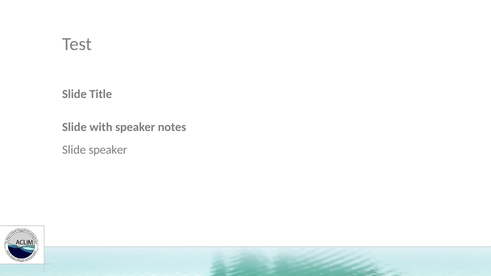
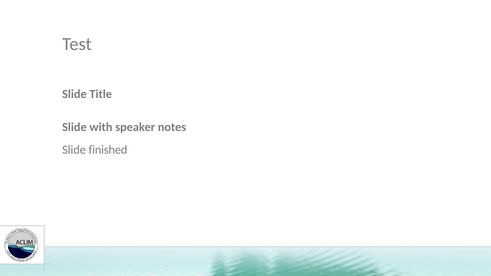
Slide speaker: speaker -> finished
